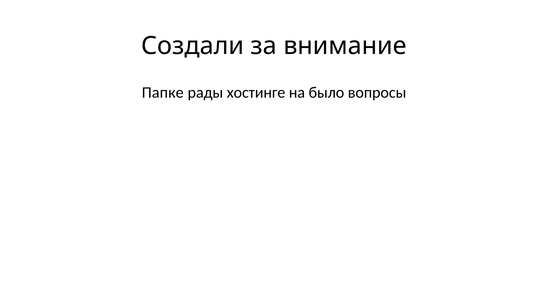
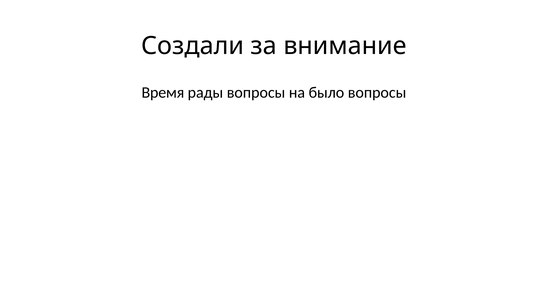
Папке: Папке -> Время
рады хостинге: хостинге -> вопросы
